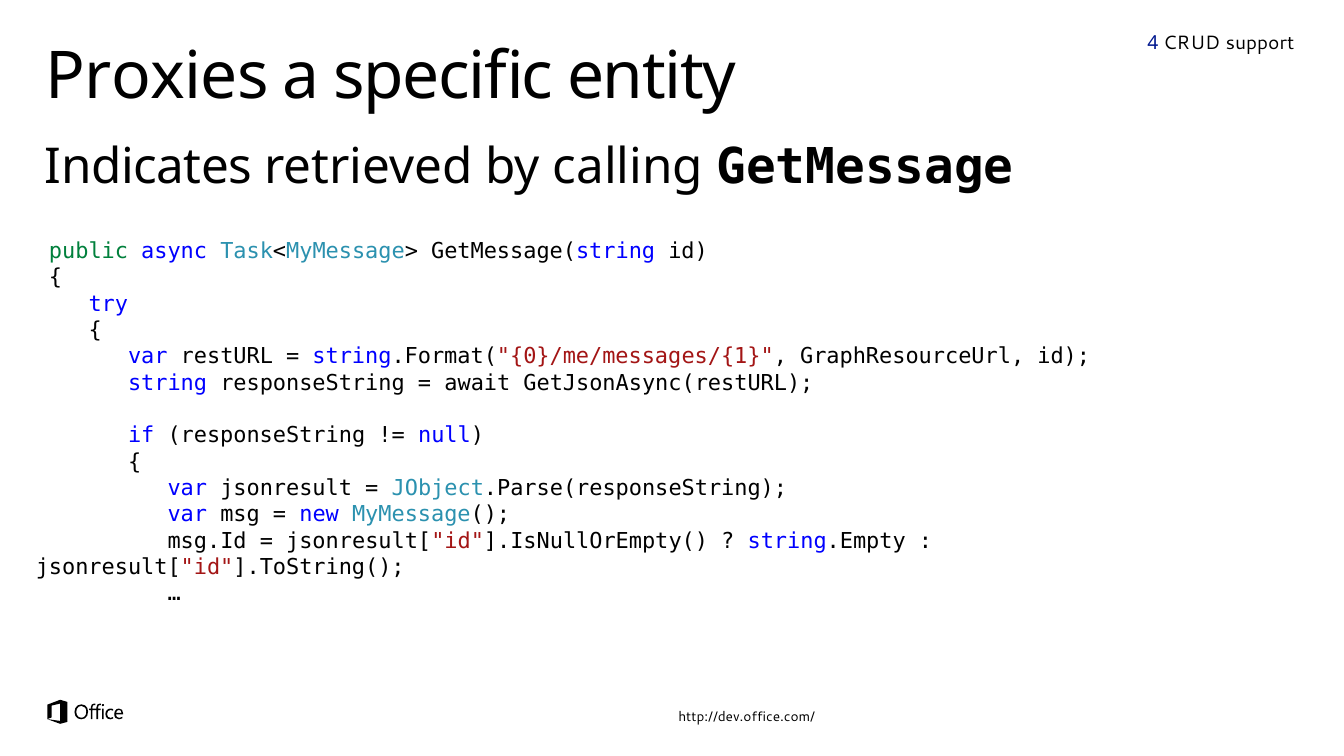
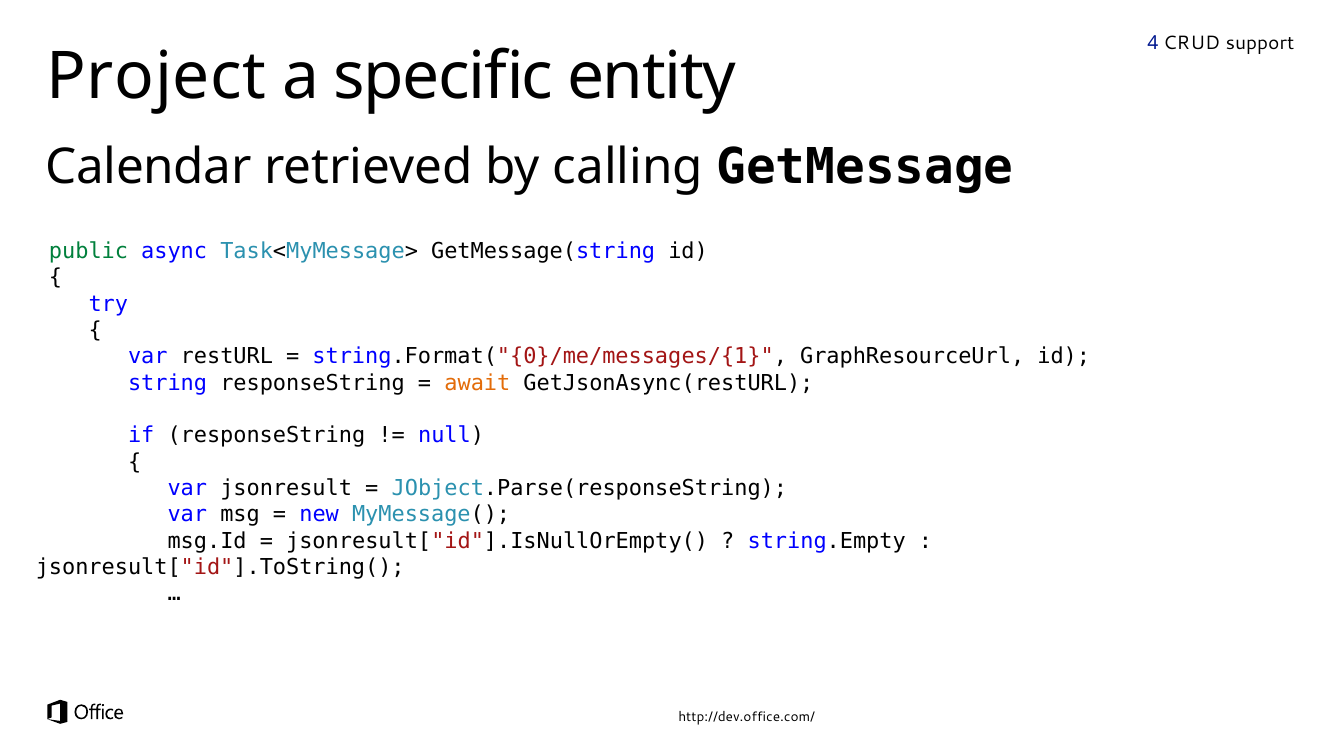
Proxies: Proxies -> Project
Indicates: Indicates -> Calendar
await colour: black -> orange
